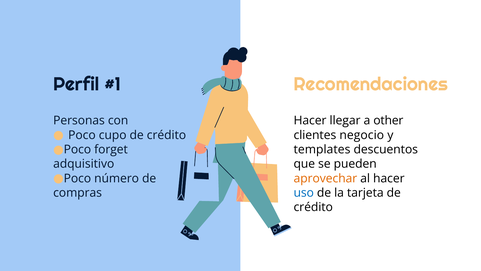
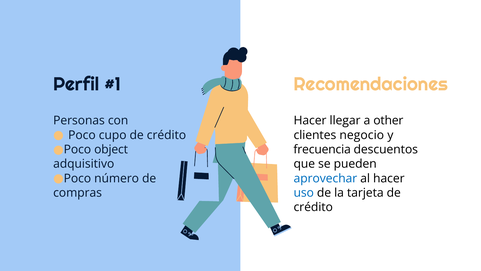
forget: forget -> object
templates: templates -> frecuencia
aprovechar colour: orange -> blue
